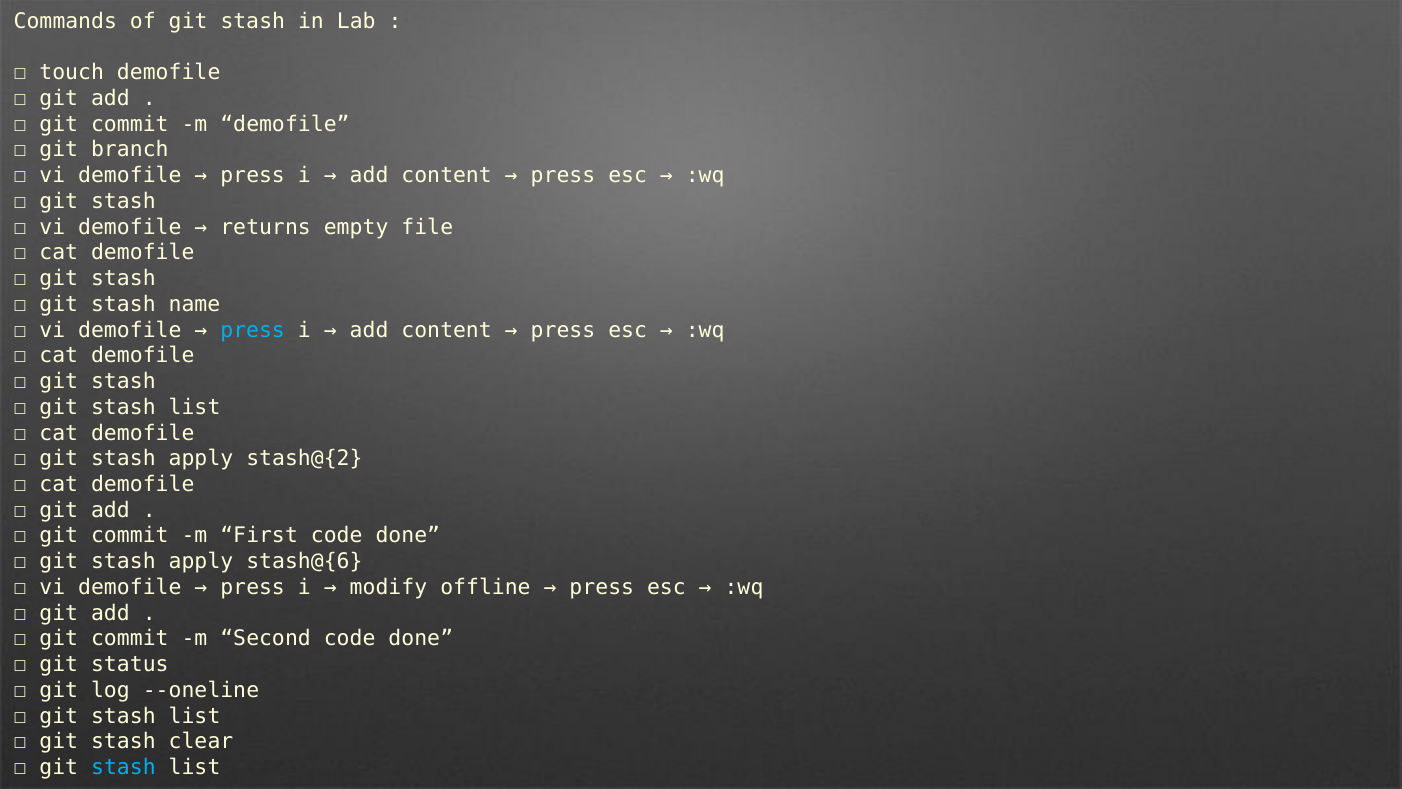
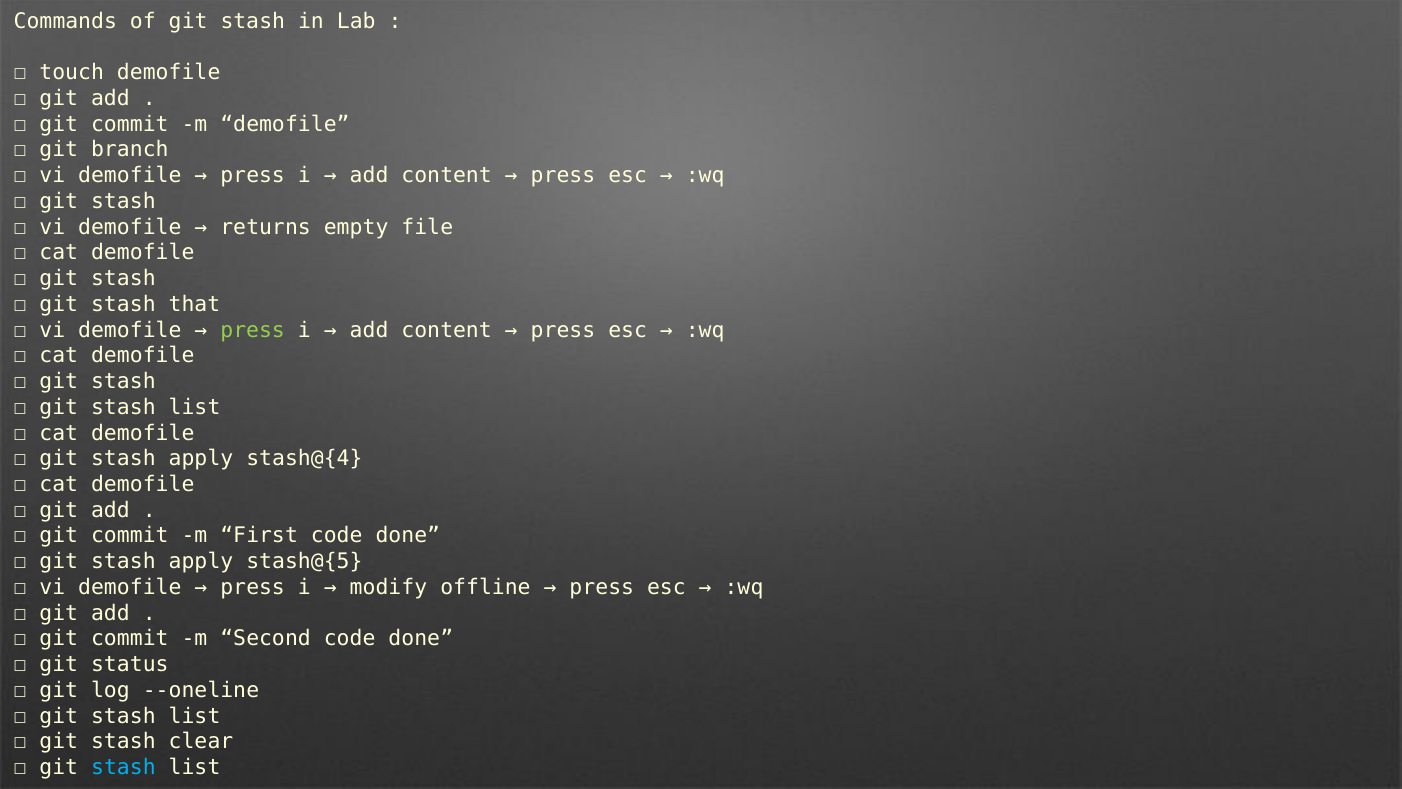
name: name -> that
press at (253, 330) colour: light blue -> light green
stash@{2: stash@{2 -> stash@{4
stash@{6: stash@{6 -> stash@{5
